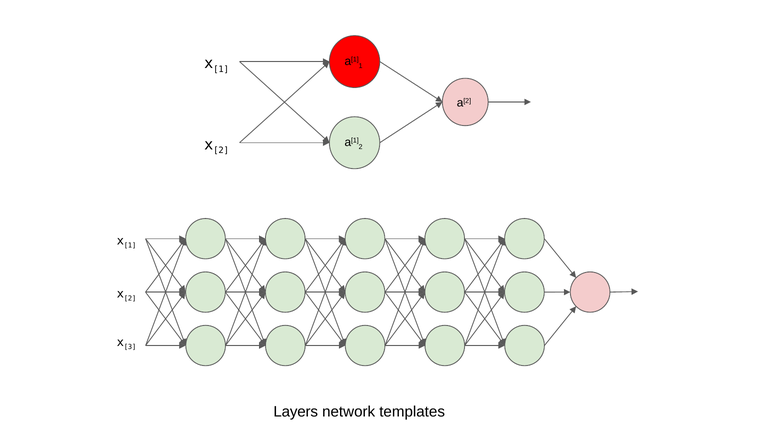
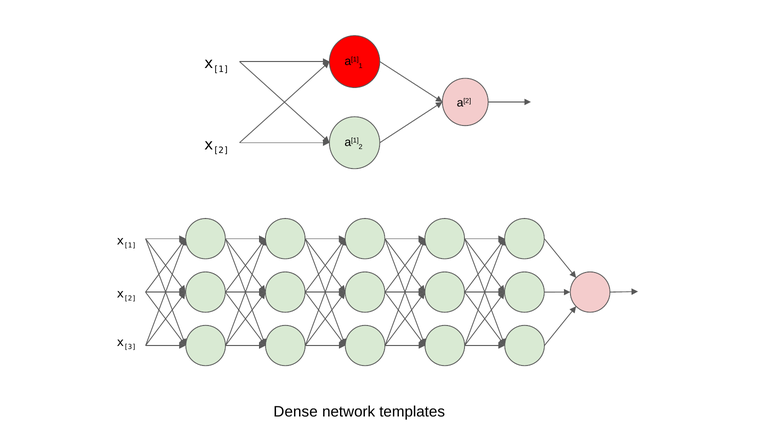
Layers: Layers -> Dense
